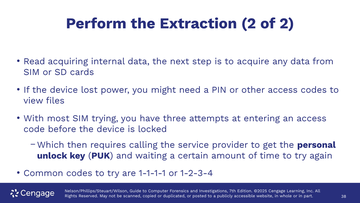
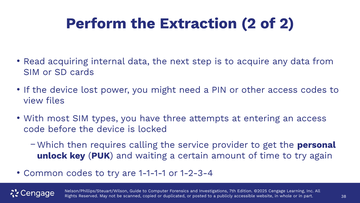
trying: trying -> types
